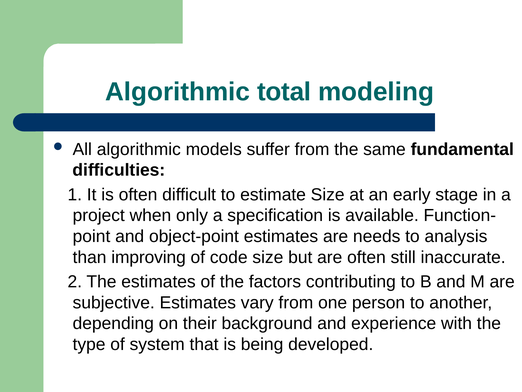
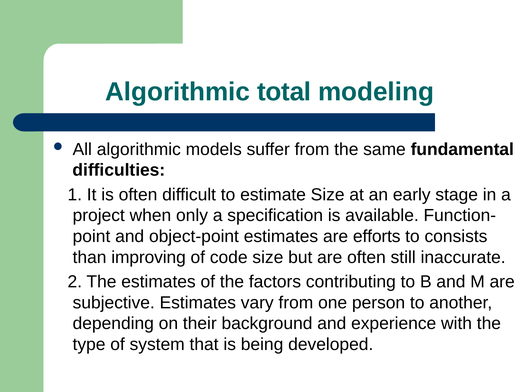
needs: needs -> efforts
analysis: analysis -> consists
